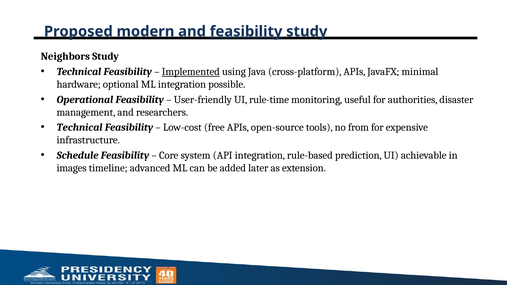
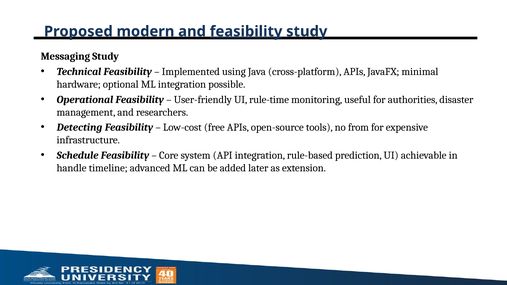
Neighbors: Neighbors -> Messaging
Implemented underline: present -> none
Technical at (80, 128): Technical -> Detecting
images: images -> handle
